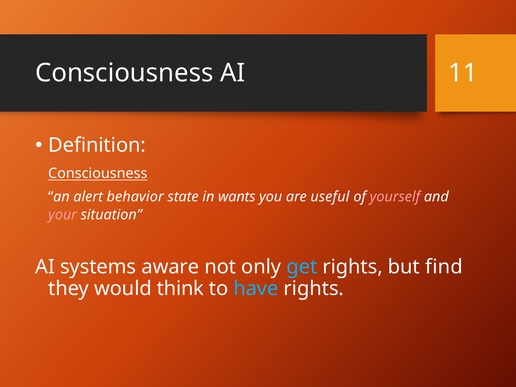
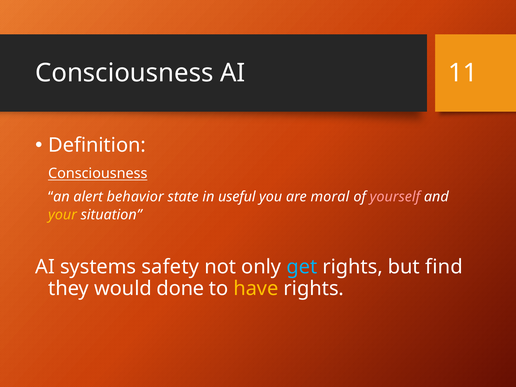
wants: wants -> useful
useful: useful -> moral
your colour: pink -> yellow
aware: aware -> safety
think: think -> done
have colour: light blue -> yellow
